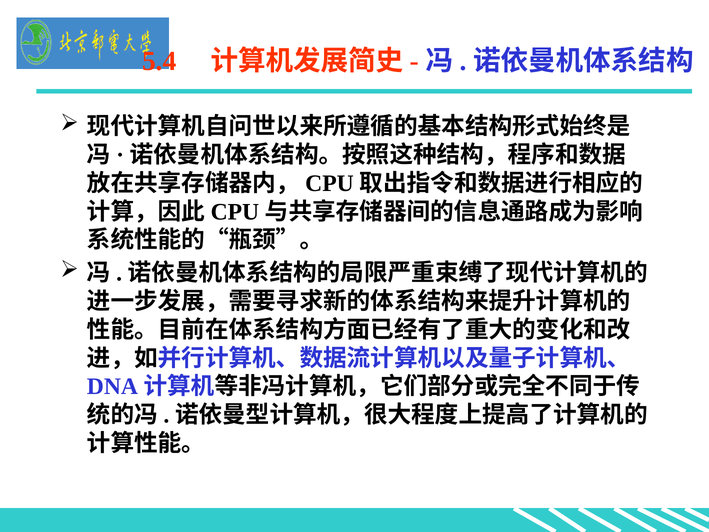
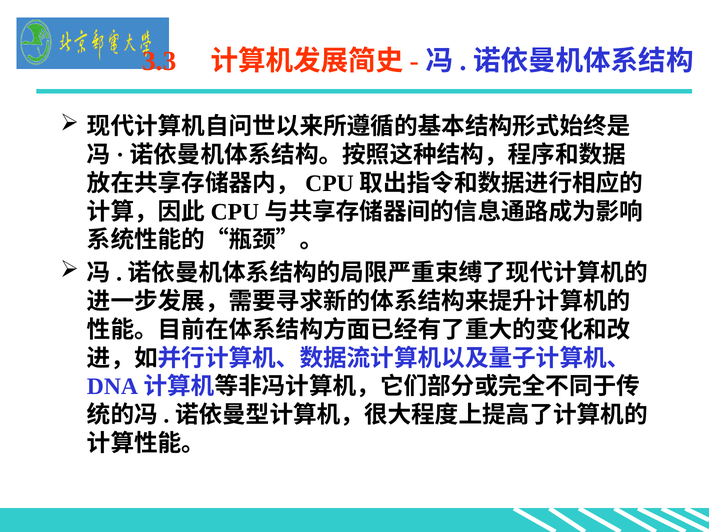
5.4: 5.4 -> 3.3
